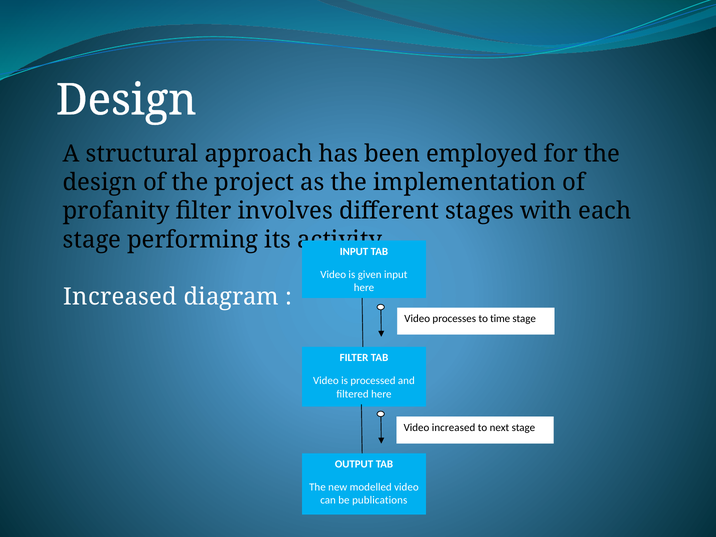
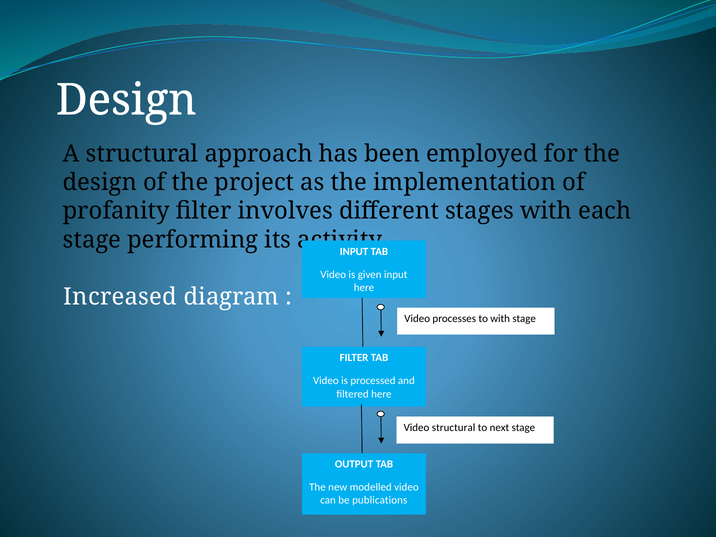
to time: time -> with
Video increased: increased -> structural
